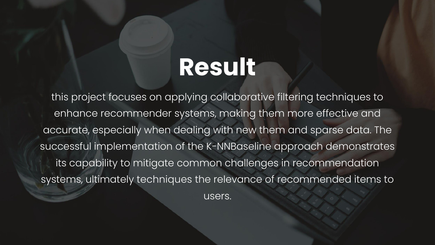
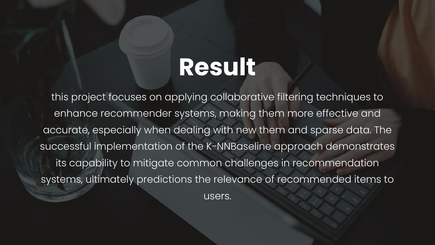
ultimately techniques: techniques -> predictions
